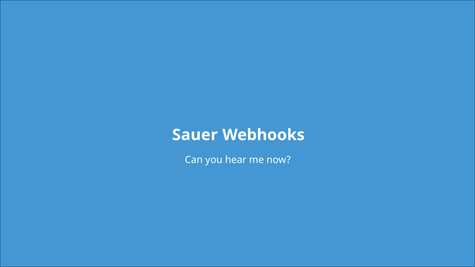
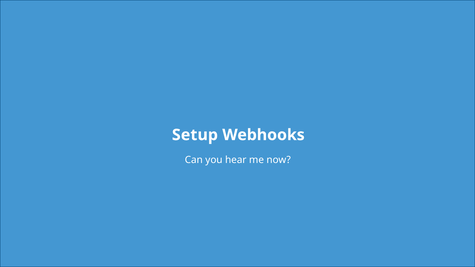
Sauer: Sauer -> Setup
